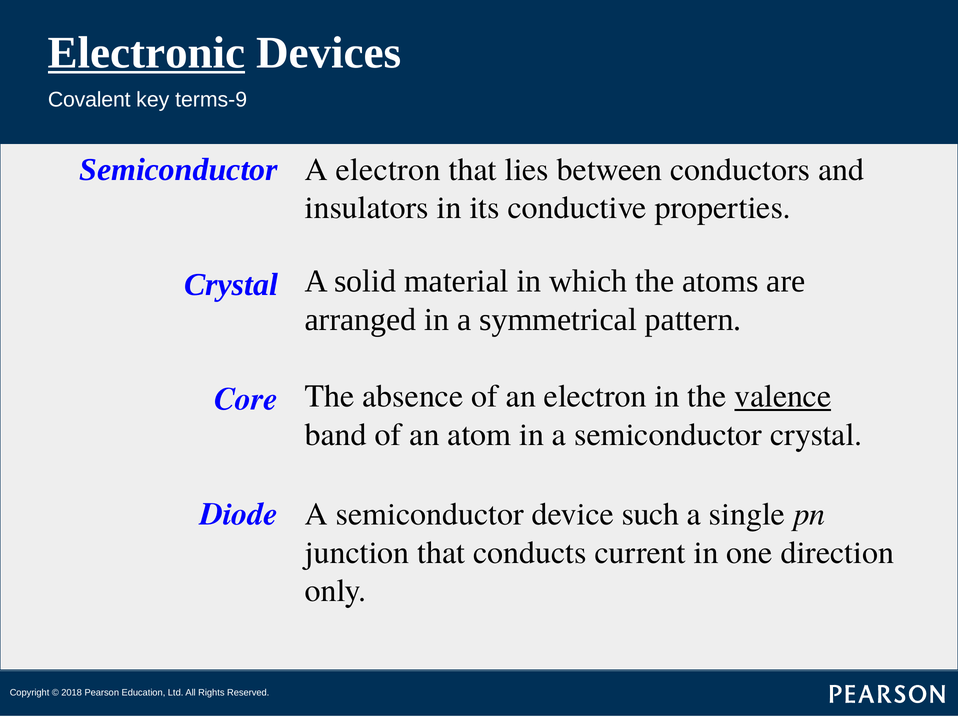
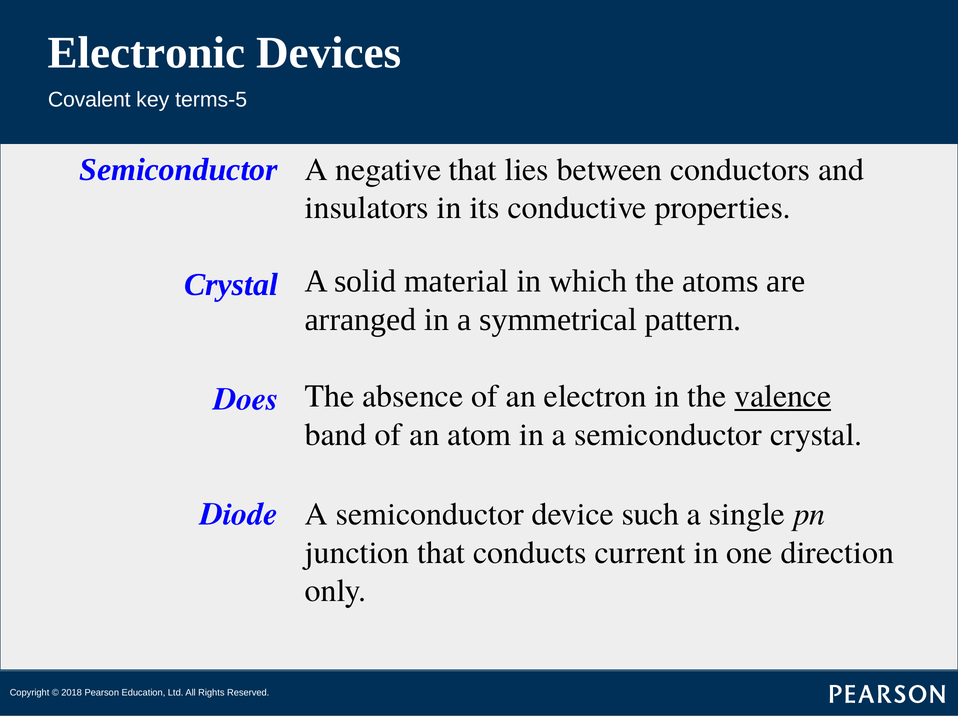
Electronic underline: present -> none
terms-9: terms-9 -> terms-5
A electron: electron -> negative
Core: Core -> Does
